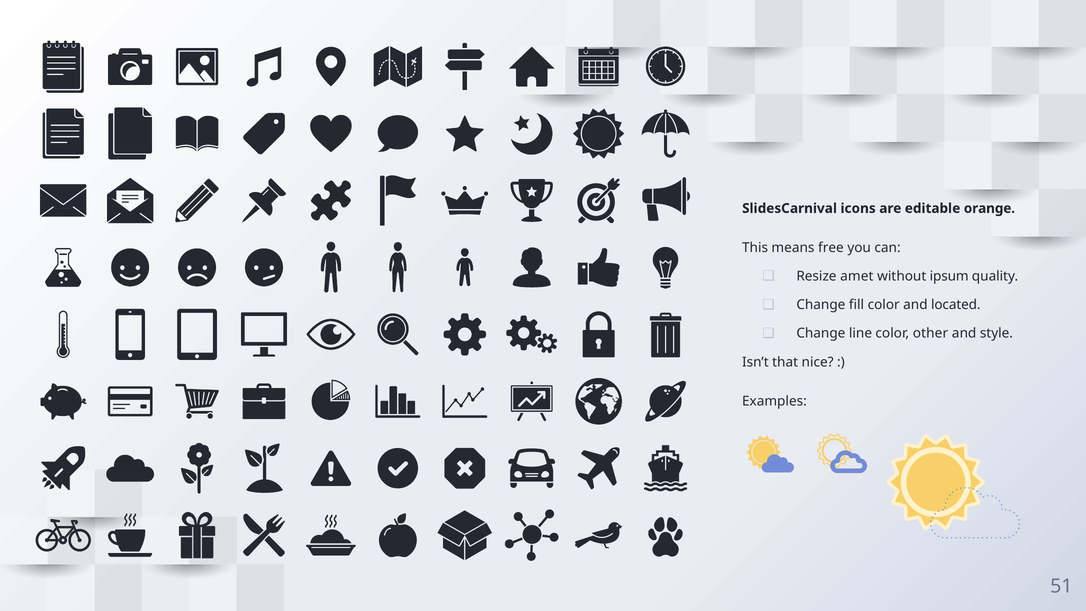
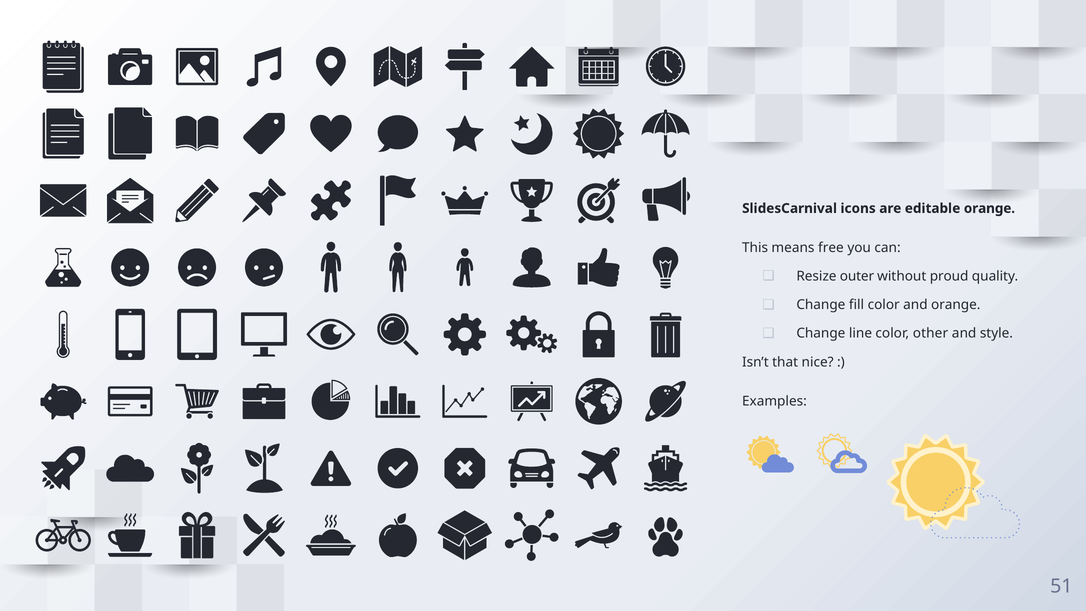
amet: amet -> outer
ipsum: ipsum -> proud
and located: located -> orange
